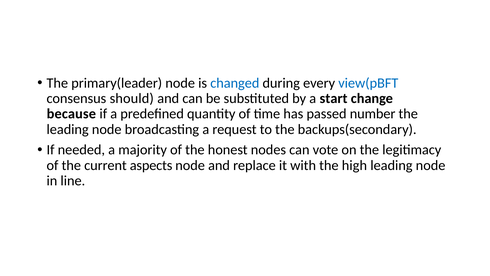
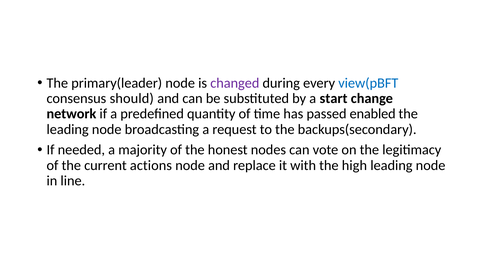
changed colour: blue -> purple
because: because -> network
number: number -> enabled
aspects: aspects -> actions
